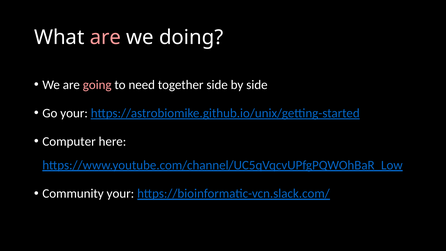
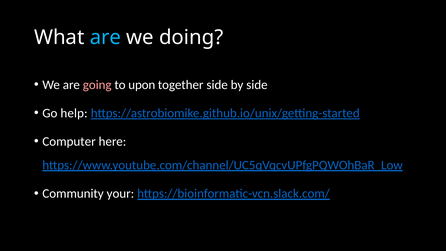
are at (105, 37) colour: pink -> light blue
need: need -> upon
Go your: your -> help
